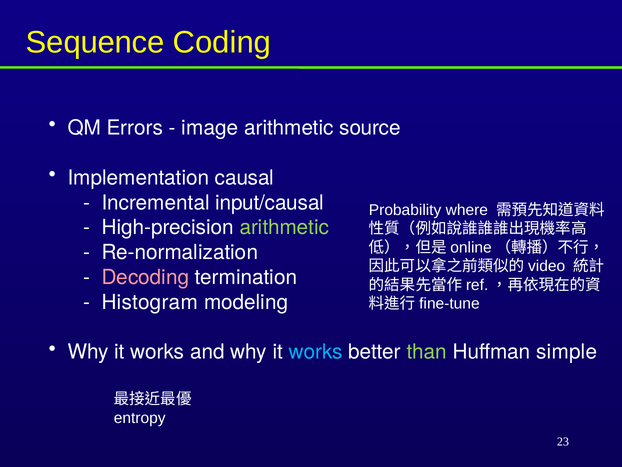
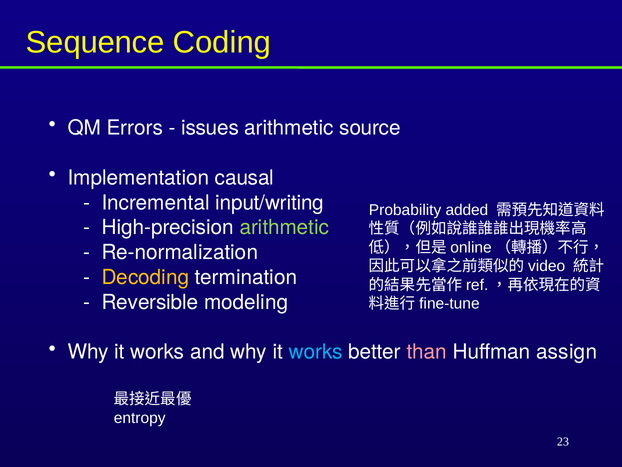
image: image -> issues
input/causal: input/causal -> input/writing
where: where -> added
Decoding colour: pink -> yellow
Histogram: Histogram -> Reversible
than colour: light green -> pink
simple: simple -> assign
